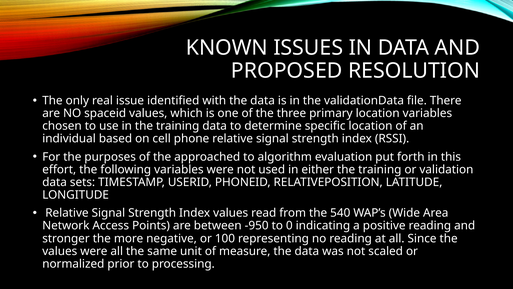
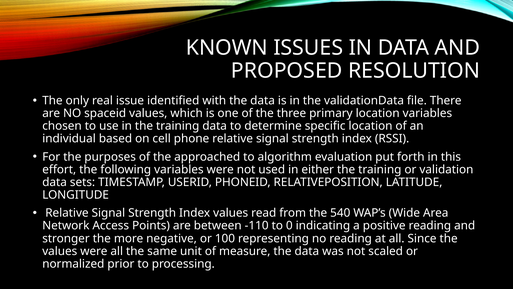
-950: -950 -> -110
